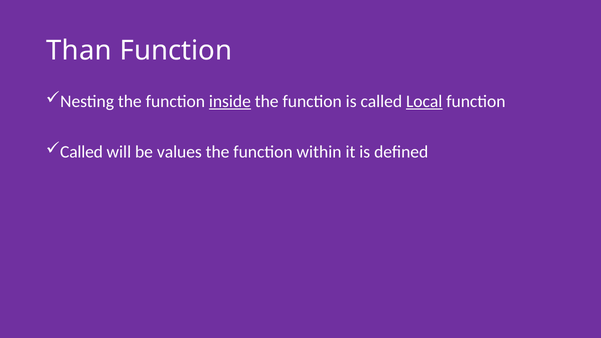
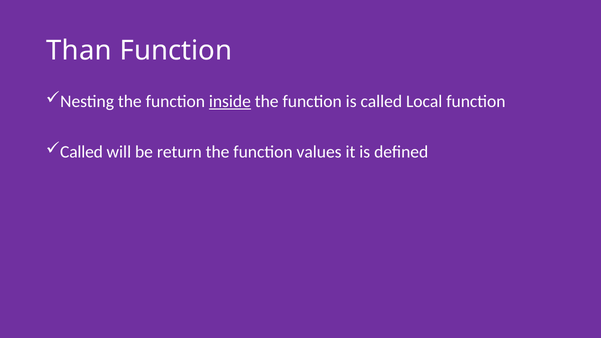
Local underline: present -> none
values: values -> return
within: within -> values
